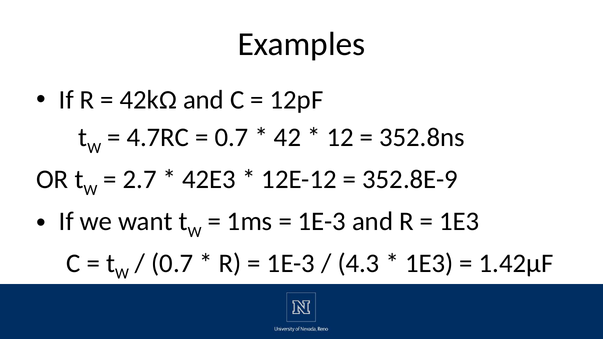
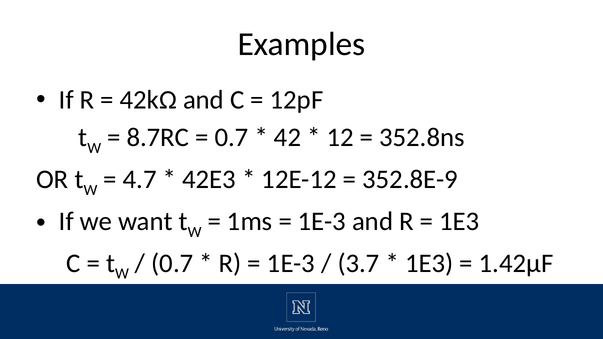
4.7RC: 4.7RC -> 8.7RC
2.7: 2.7 -> 4.7
4.3: 4.3 -> 3.7
